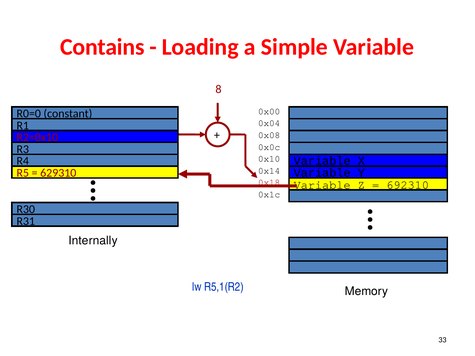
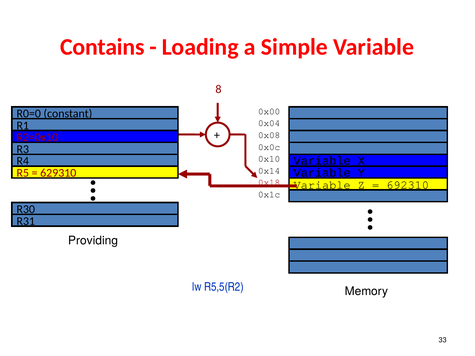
Internally: Internally -> Providing
R5,1(R2: R5,1(R2 -> R5,5(R2
